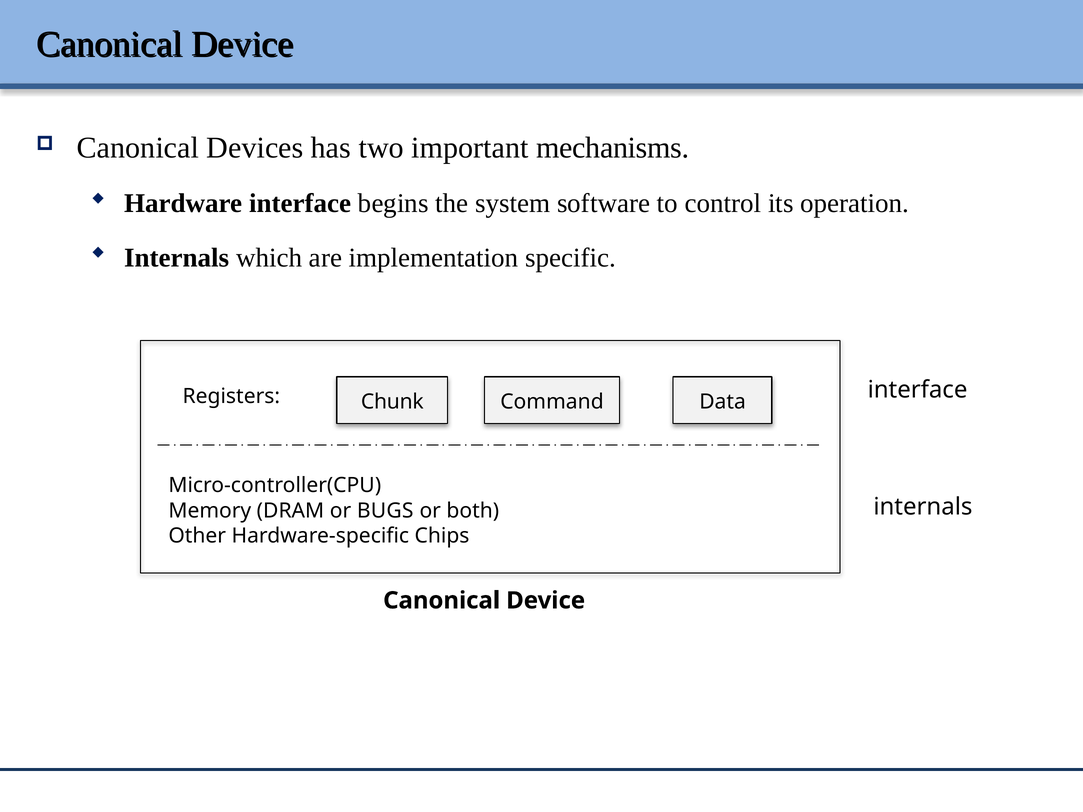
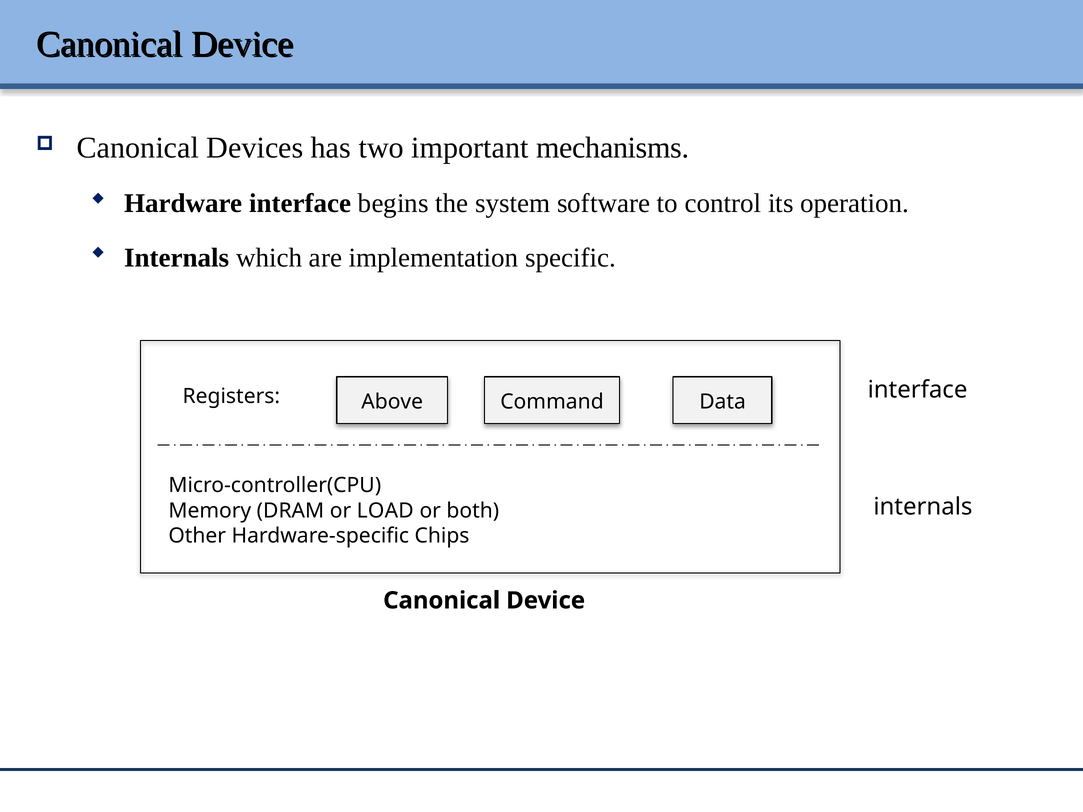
Chunk: Chunk -> Above
BUGS: BUGS -> LOAD
